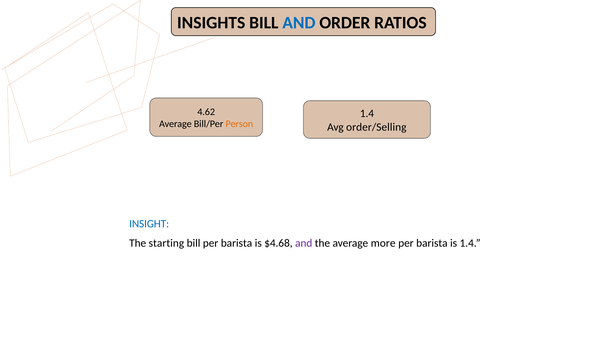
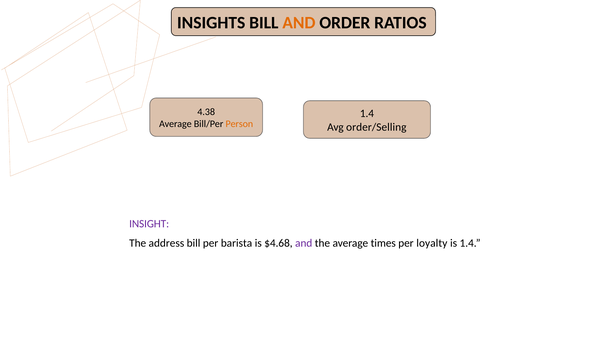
AND at (299, 23) colour: blue -> orange
4.62: 4.62 -> 4.38
INSIGHT colour: blue -> purple
starting: starting -> address
more: more -> times
barista at (432, 243): barista -> loyalty
